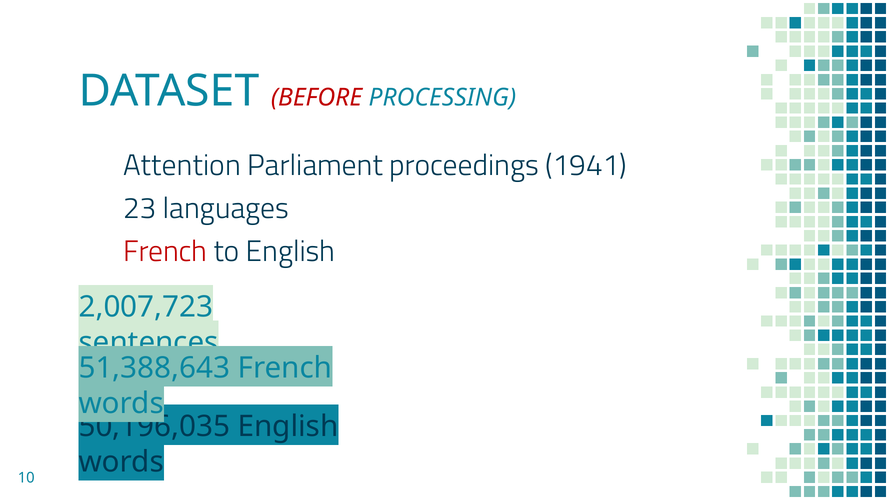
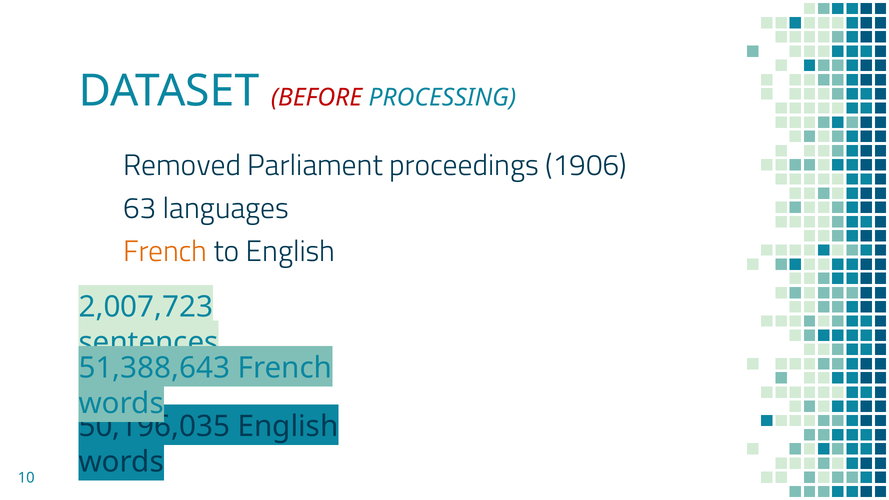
Attention: Attention -> Removed
1941: 1941 -> 1906
23: 23 -> 63
French at (165, 252) colour: red -> orange
